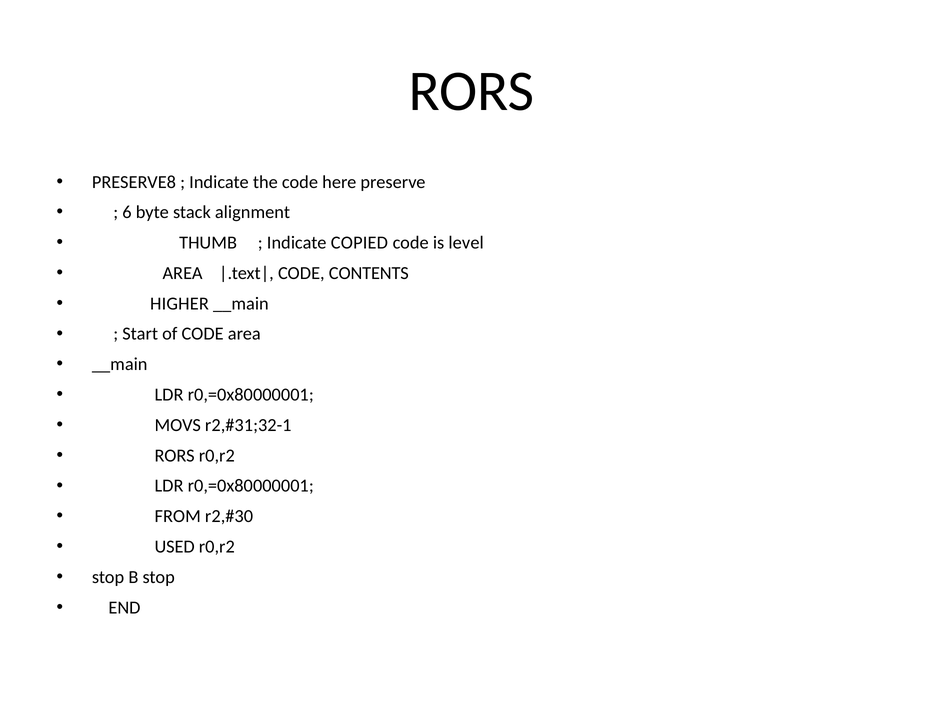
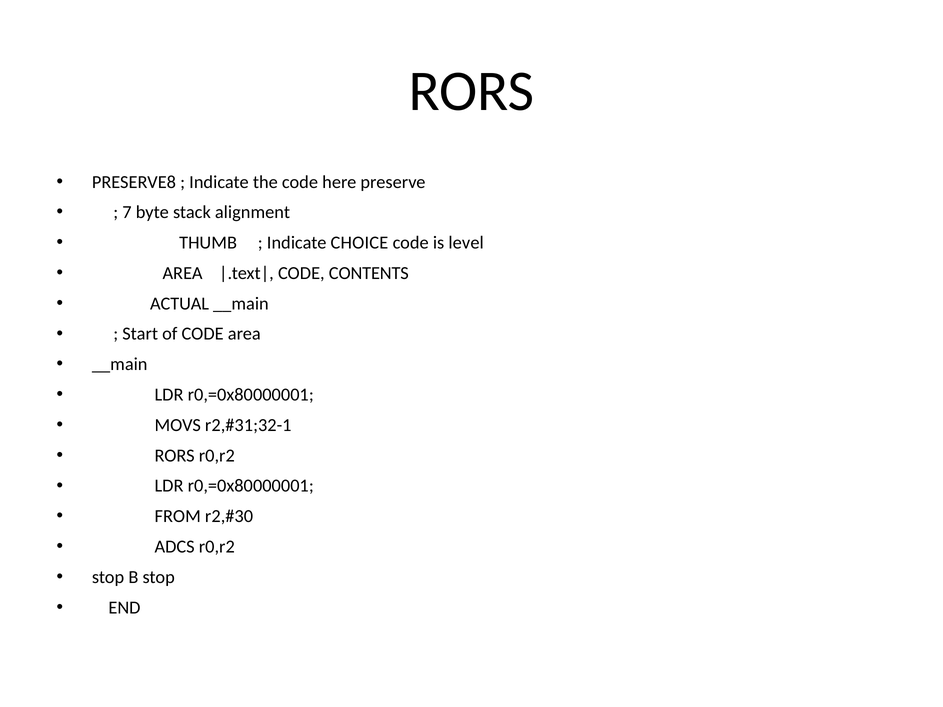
6: 6 -> 7
COPIED: COPIED -> CHOICE
HIGHER: HIGHER -> ACTUAL
USED: USED -> ADCS
